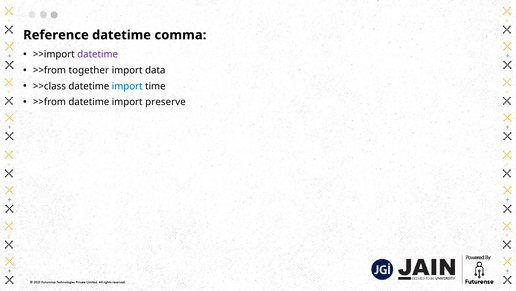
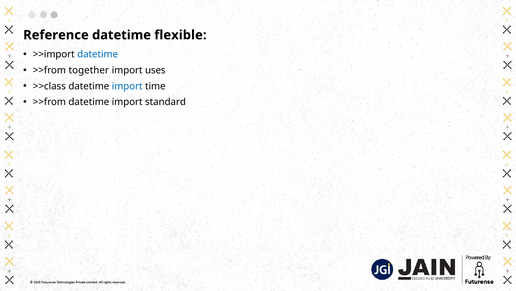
comma: comma -> flexible
datetime at (98, 54) colour: purple -> blue
data: data -> uses
preserve: preserve -> standard
